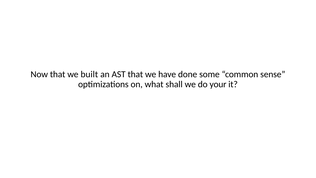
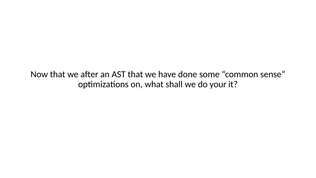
built: built -> after
